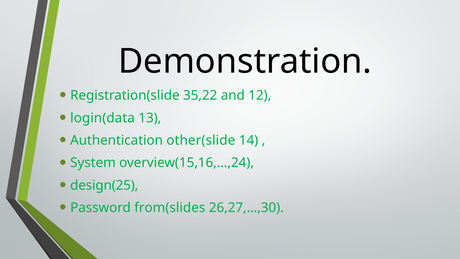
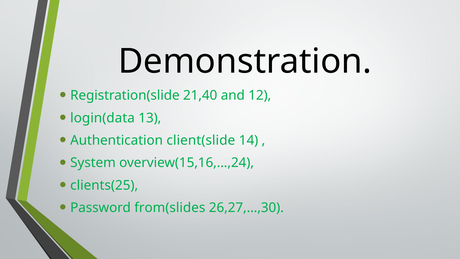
35,22: 35,22 -> 21,40
other(slide: other(slide -> client(slide
design(25: design(25 -> clients(25
